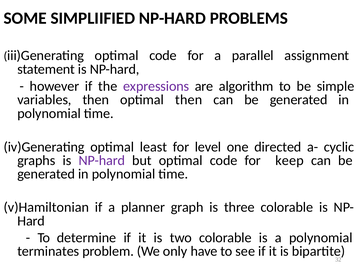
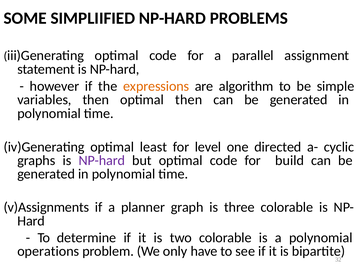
expressions colour: purple -> orange
keep: keep -> build
v)Hamiltonian: v)Hamiltonian -> v)Assignments
terminates: terminates -> operations
